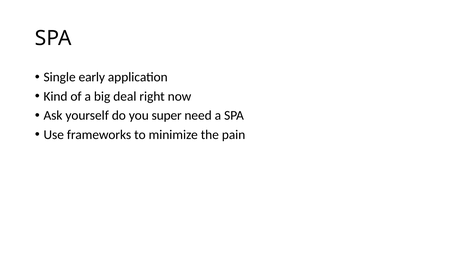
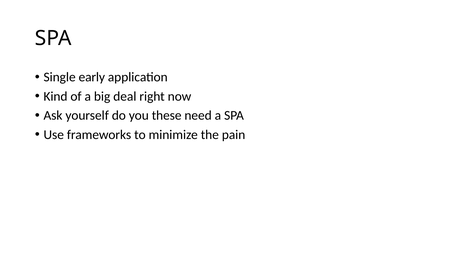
super: super -> these
